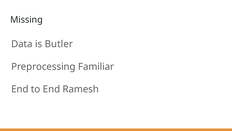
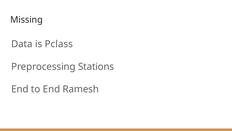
Butler: Butler -> Pclass
Familiar: Familiar -> Stations
